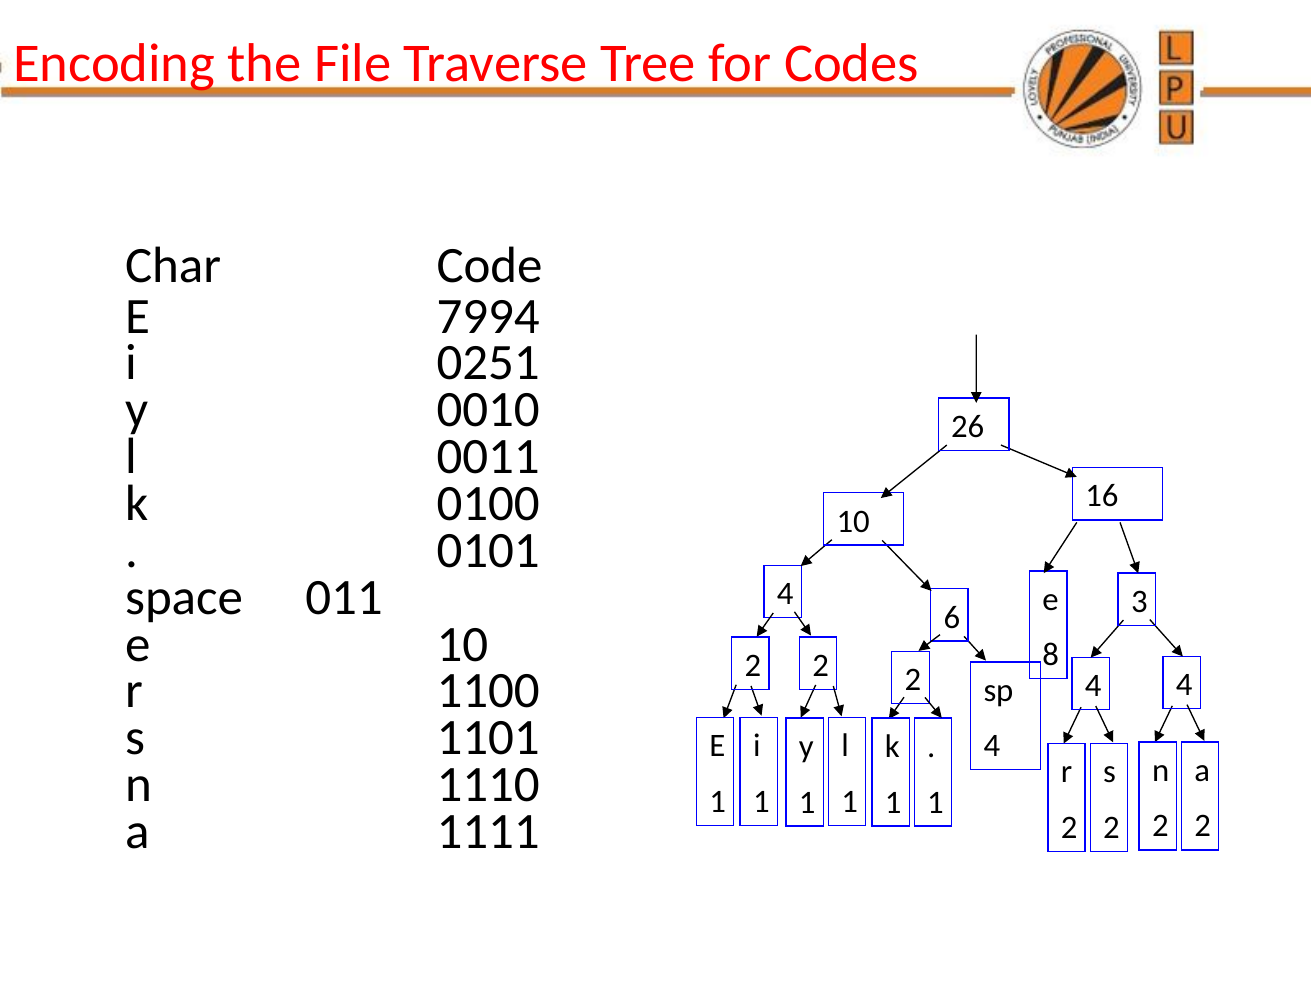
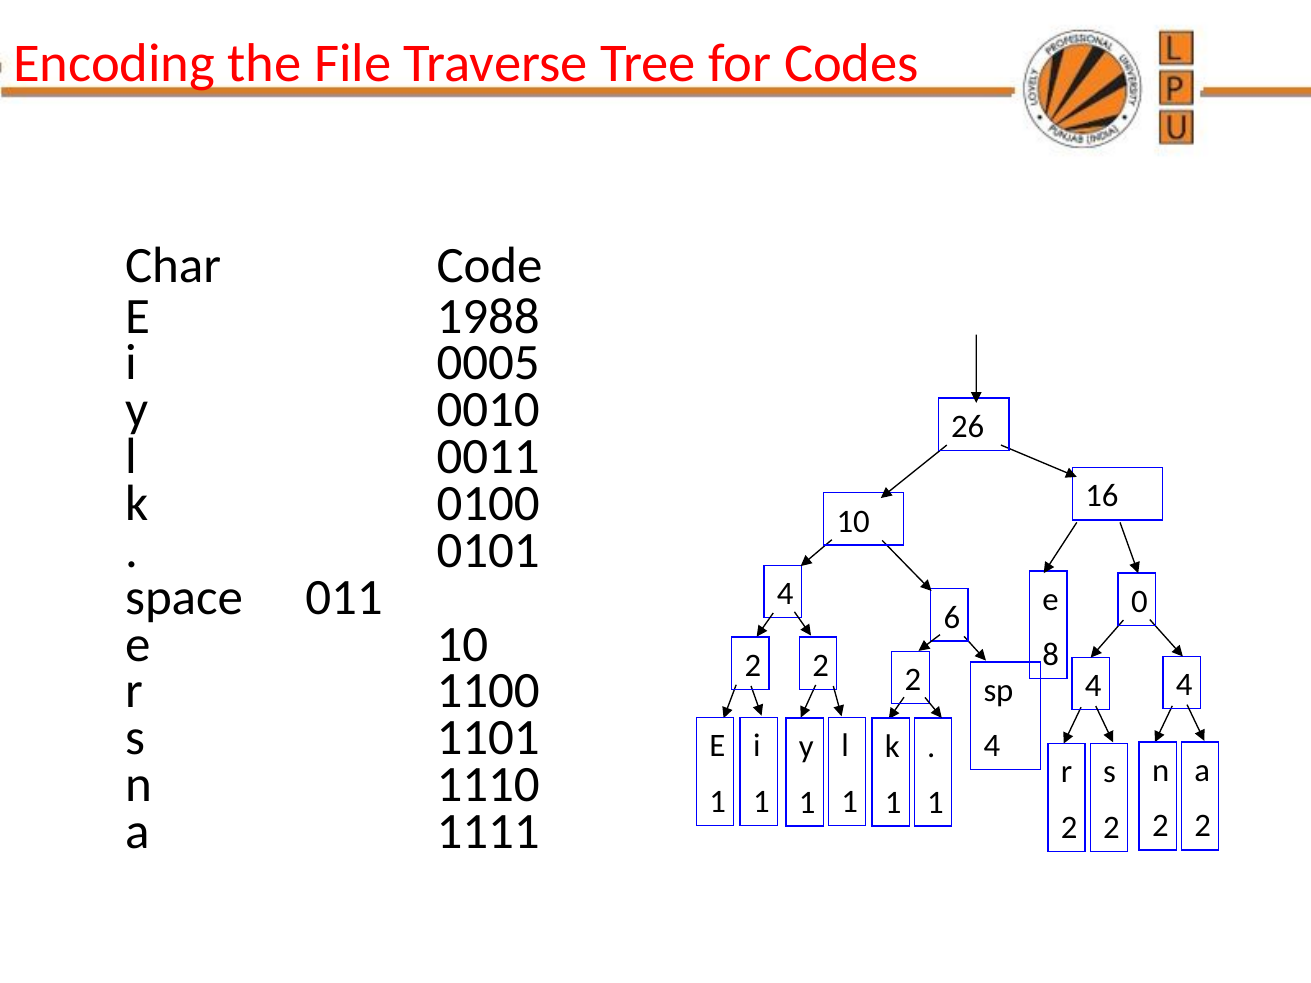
7994: 7994 -> 1988
0251: 0251 -> 0005
3: 3 -> 0
